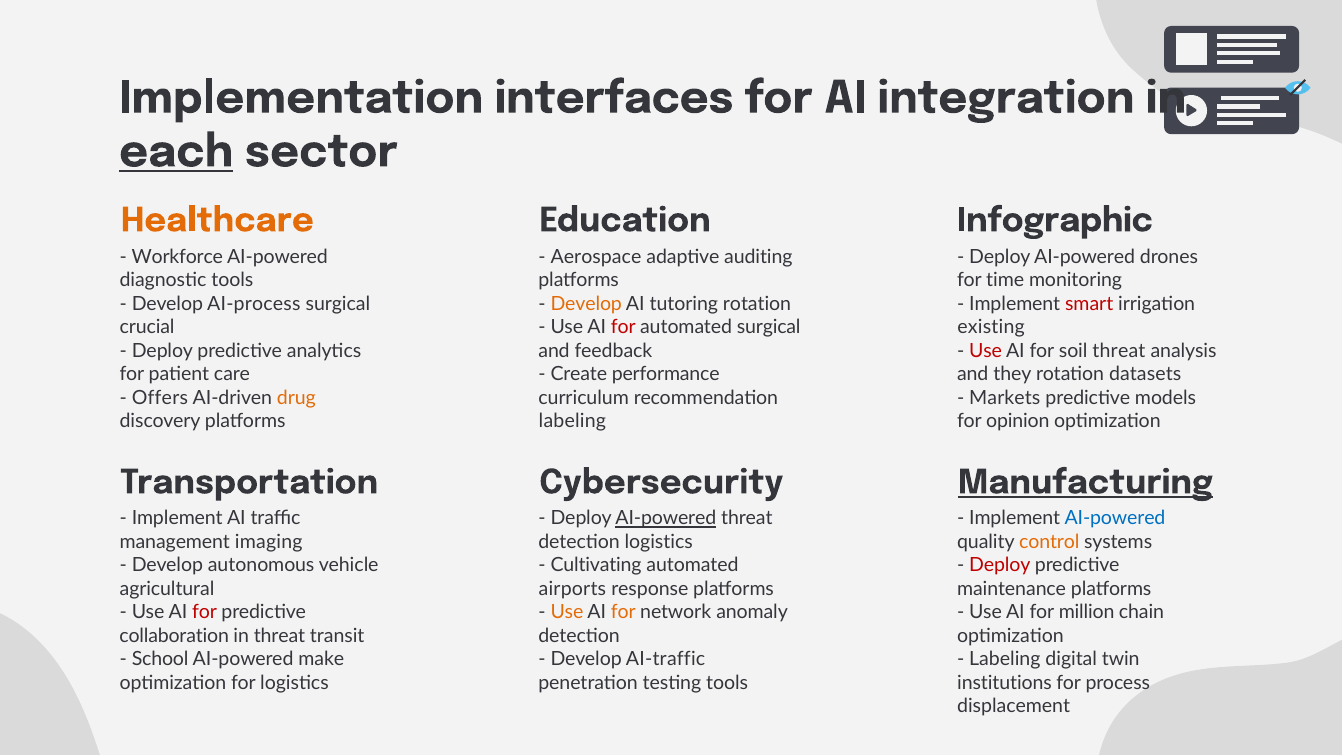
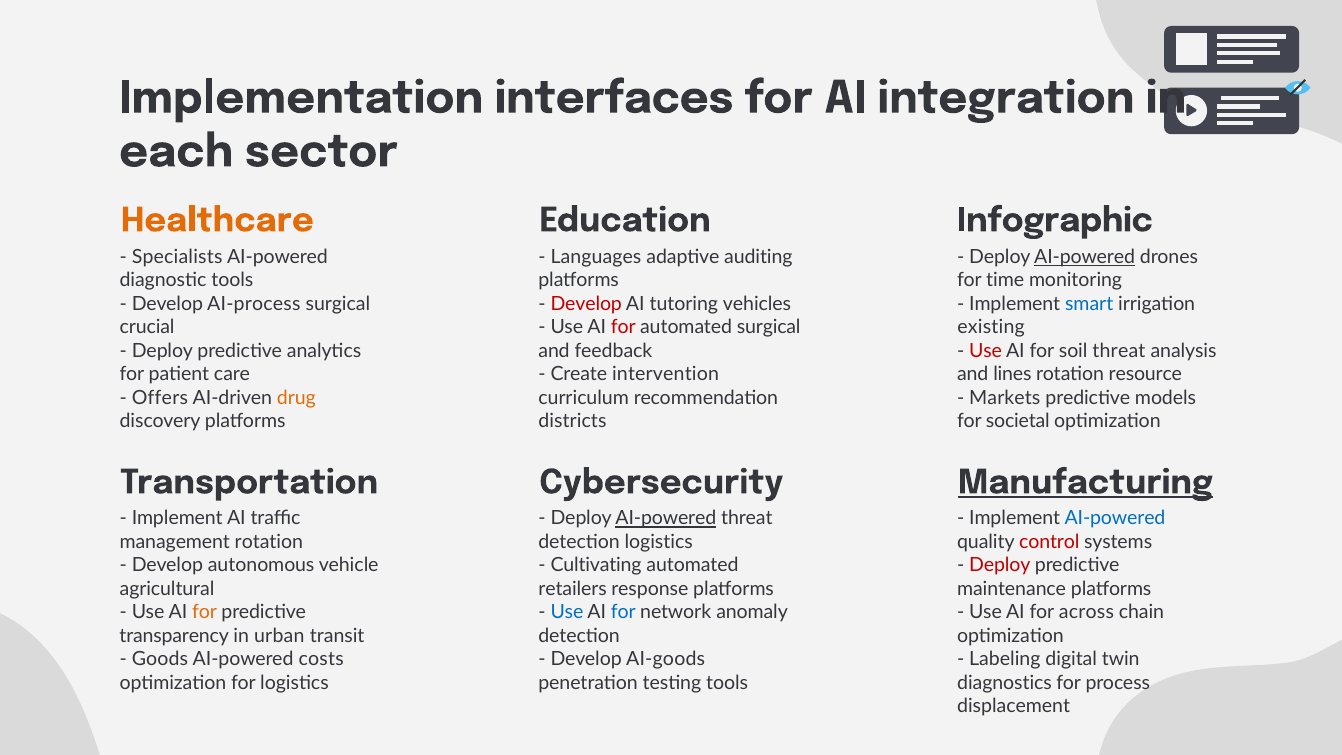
each underline: present -> none
Workforce: Workforce -> Specialists
Aerospace: Aerospace -> Languages
AI-powered at (1085, 257) underline: none -> present
Develop at (586, 304) colour: orange -> red
tutoring rotation: rotation -> vehicles
smart colour: red -> blue
performance: performance -> intervention
they: they -> lines
datasets: datasets -> resource
labeling at (572, 421): labeling -> districts
opinion: opinion -> societal
management imaging: imaging -> rotation
control colour: orange -> red
airports: airports -> retailers
for at (204, 612) colour: red -> orange
Use at (567, 612) colour: orange -> blue
for at (623, 612) colour: orange -> blue
million: million -> across
collaboration: collaboration -> transparency
in threat: threat -> urban
School: School -> Goods
make: make -> costs
AI-traffic: AI-traffic -> AI-goods
institutions: institutions -> diagnostics
